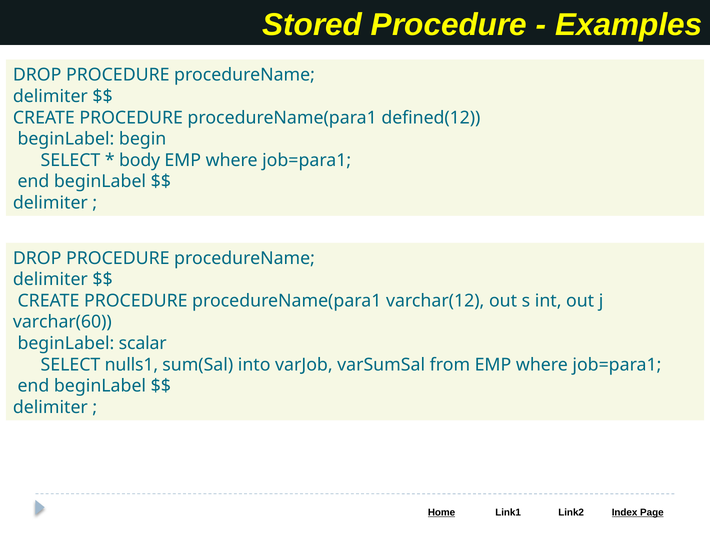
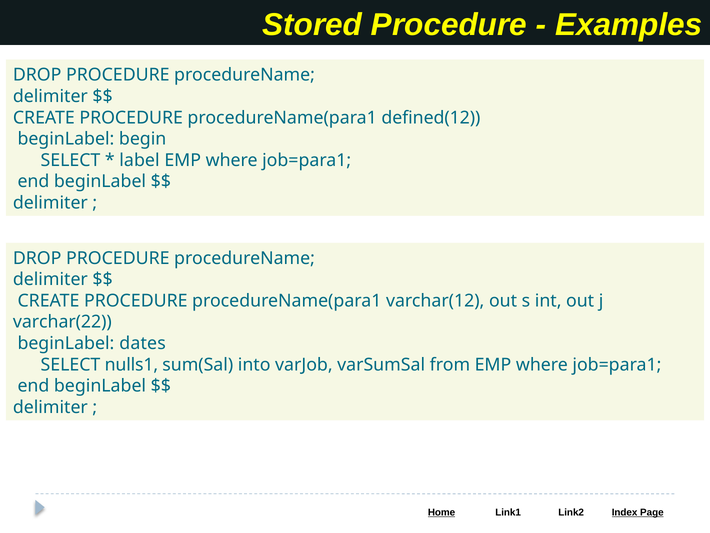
body: body -> label
varchar(60: varchar(60 -> varchar(22
scalar: scalar -> dates
